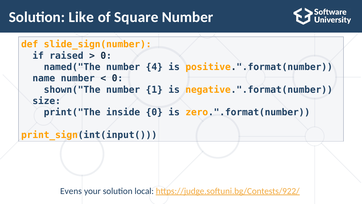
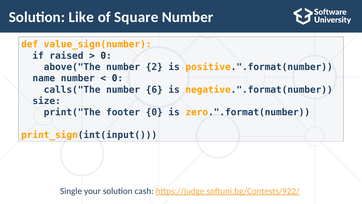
slide_sign(number: slide_sign(number -> value_sign(number
named("The: named("The -> above("The
4: 4 -> 2
shown("The: shown("The -> calls("The
1: 1 -> 6
inside: inside -> footer
Evens: Evens -> Single
local: local -> cash
